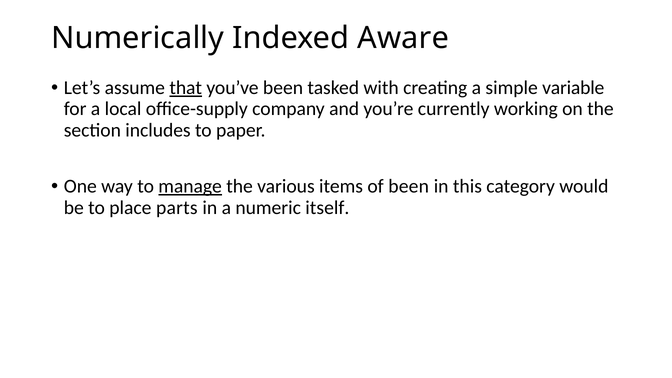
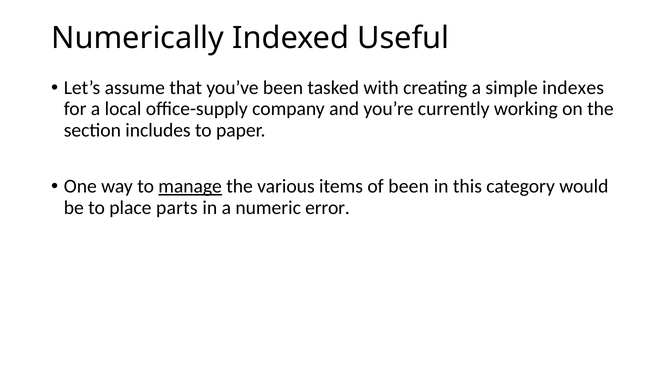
Aware: Aware -> Useful
that underline: present -> none
variable: variable -> indexes
itself: itself -> error
